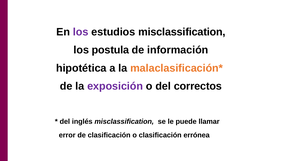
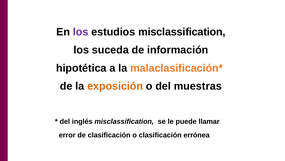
postula: postula -> suceda
exposición colour: purple -> orange
correctos: correctos -> muestras
